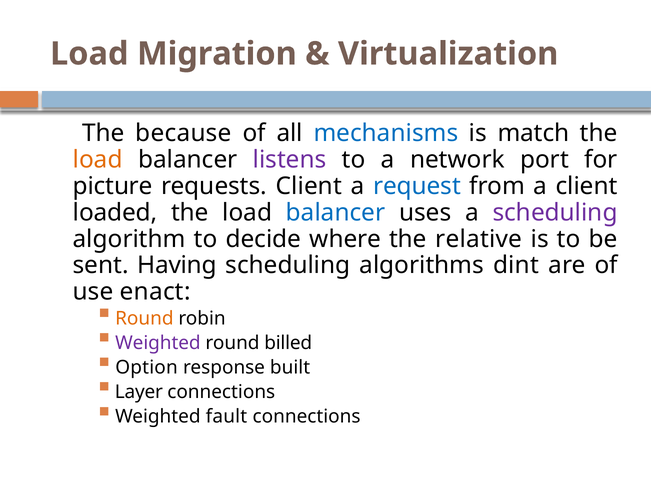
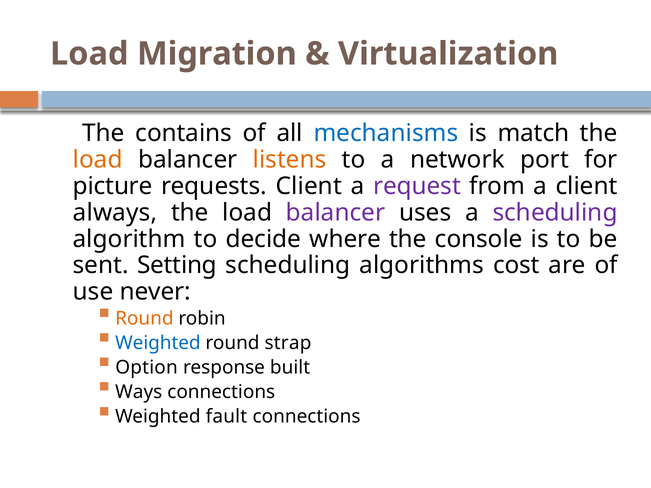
because: because -> contains
listens colour: purple -> orange
request colour: blue -> purple
loaded: loaded -> always
balancer at (336, 213) colour: blue -> purple
relative: relative -> console
Having: Having -> Setting
dint: dint -> cost
enact: enact -> never
Weighted at (158, 343) colour: purple -> blue
billed: billed -> strap
Layer: Layer -> Ways
